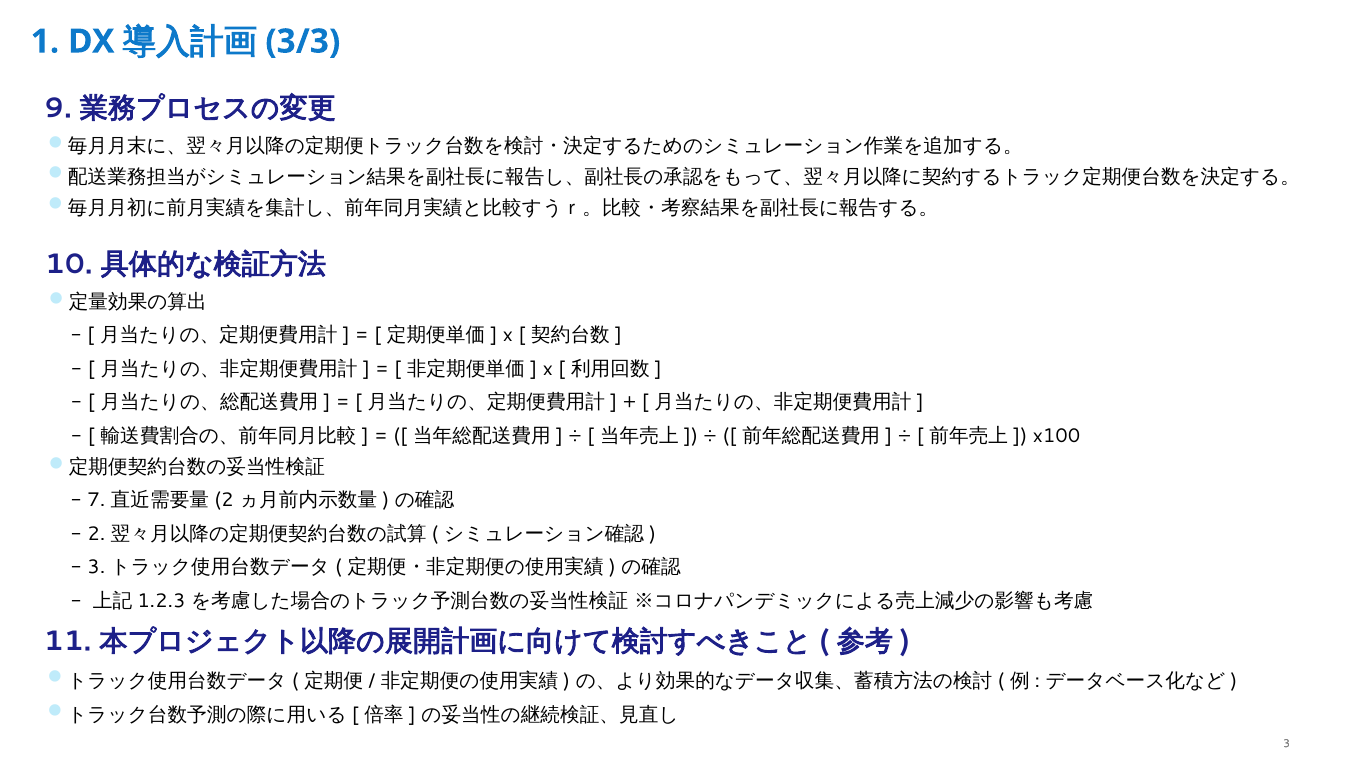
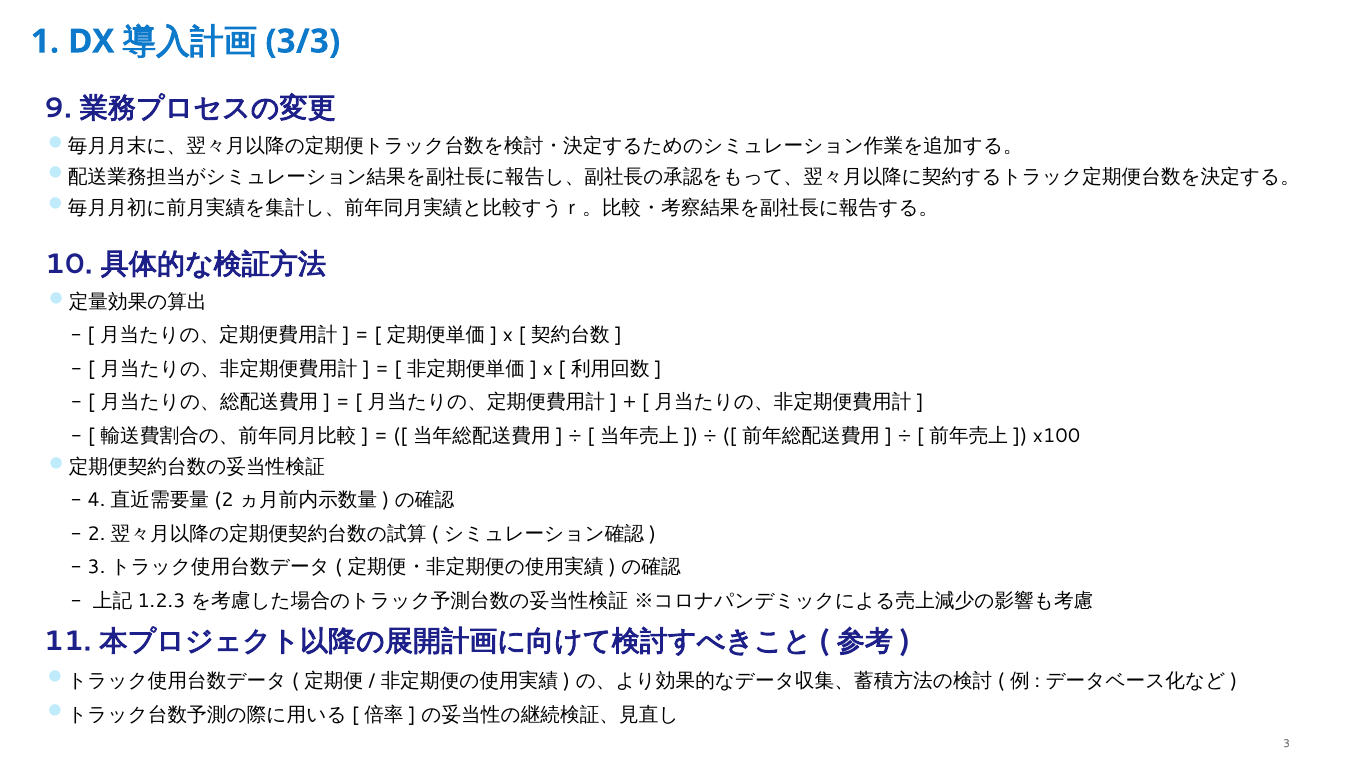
7: 7 -> 4
